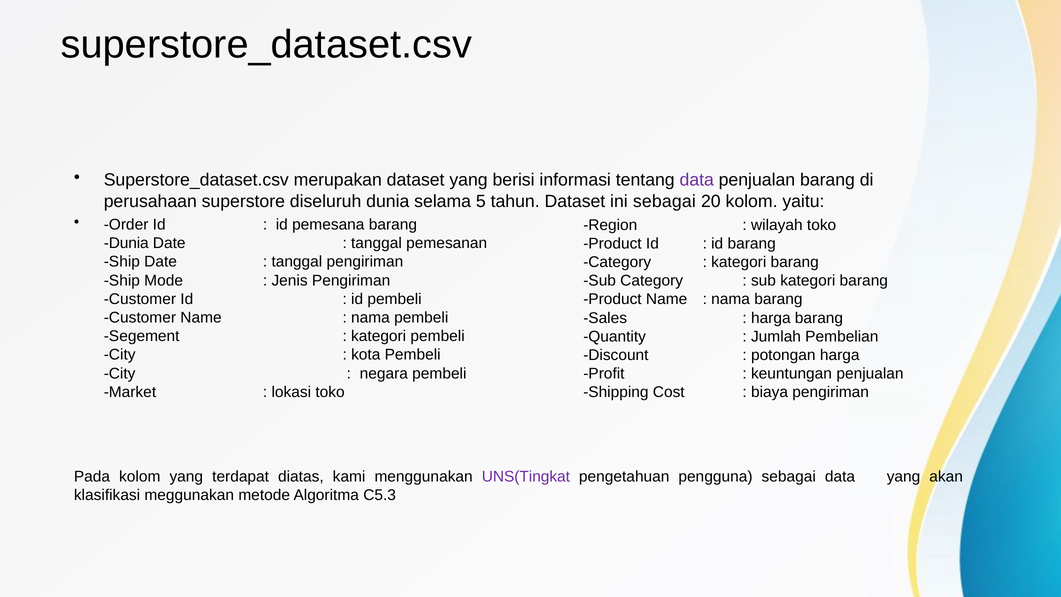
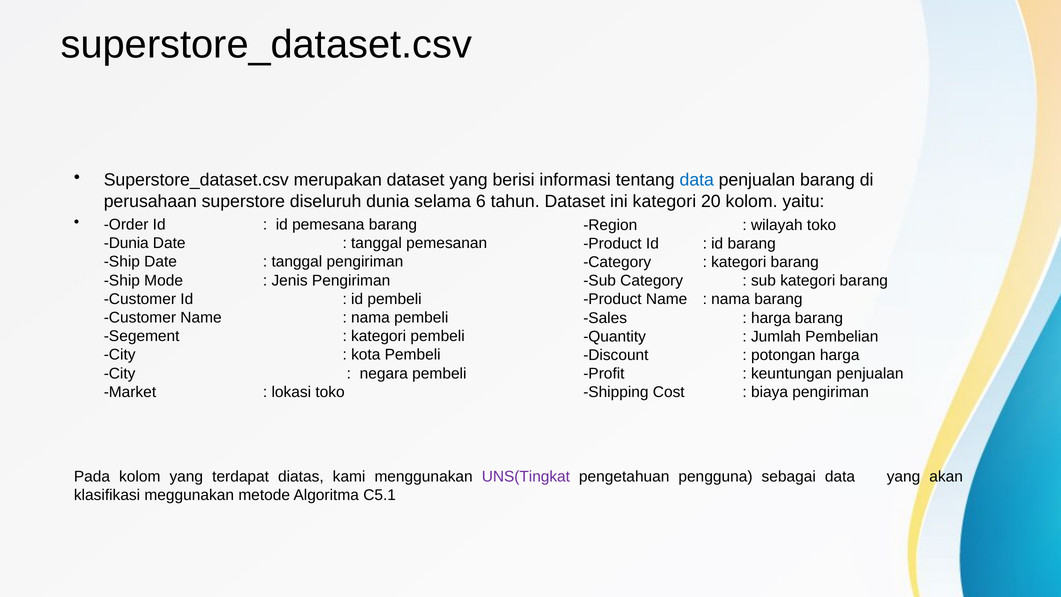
data at (697, 180) colour: purple -> blue
5: 5 -> 6
ini sebagai: sebagai -> kategori
C5.3: C5.3 -> C5.1
